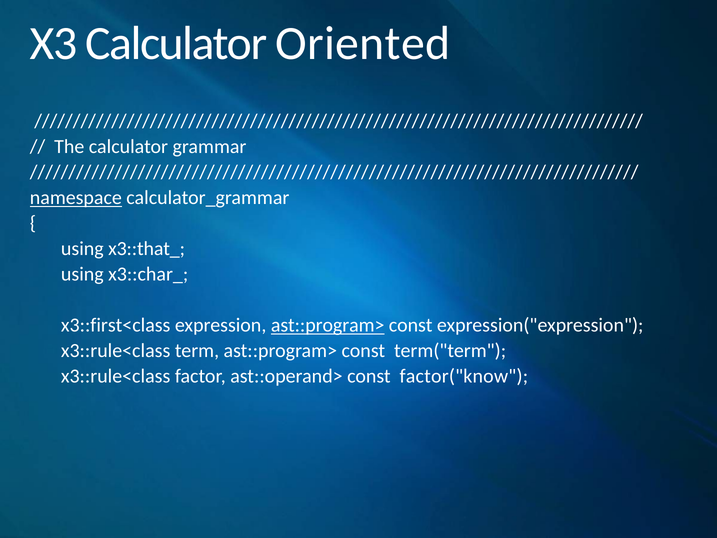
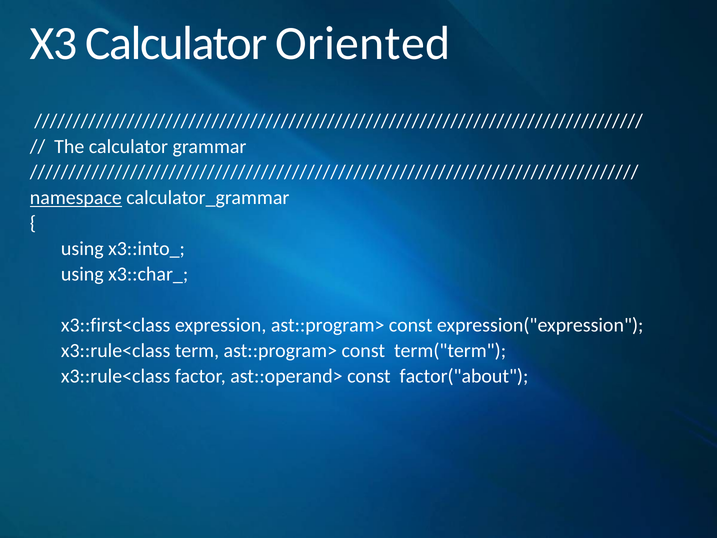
x3::that_: x3::that_ -> x3::into_
ast::program> at (328, 325) underline: present -> none
factor("know: factor("know -> factor("about
